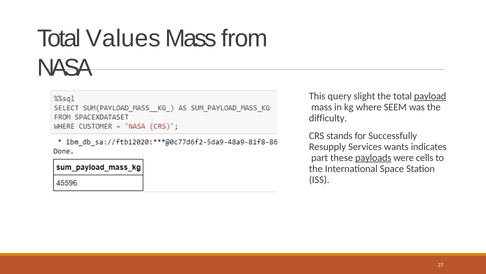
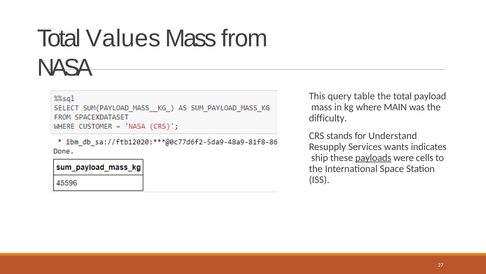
slight: slight -> table
payload underline: present -> none
SEEM: SEEM -> MAIN
Successfully: Successfully -> Understand
part: part -> ship
